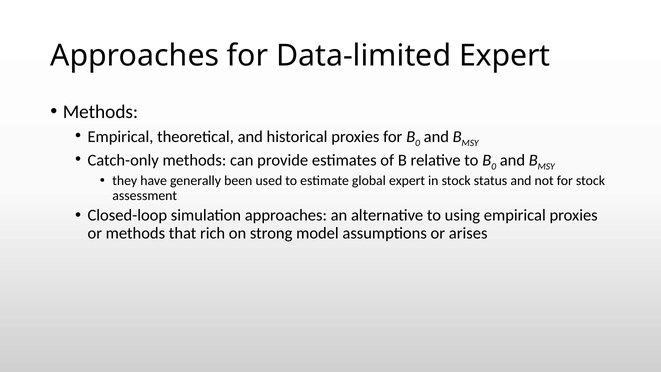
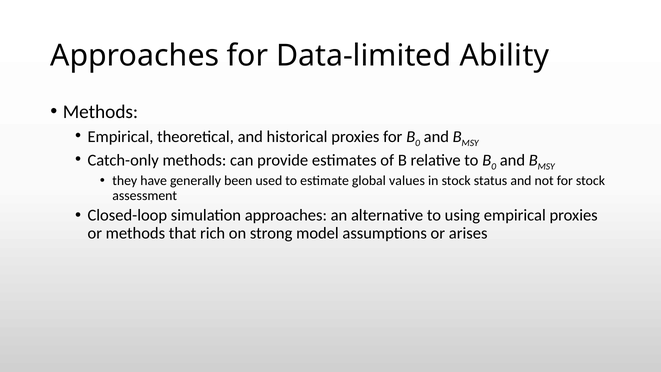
Data-limited Expert: Expert -> Ability
global expert: expert -> values
